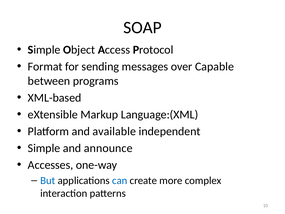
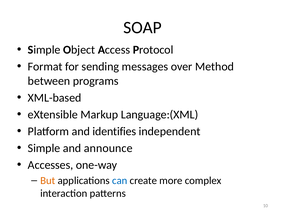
Capable: Capable -> Method
available: available -> identifies
But colour: blue -> orange
